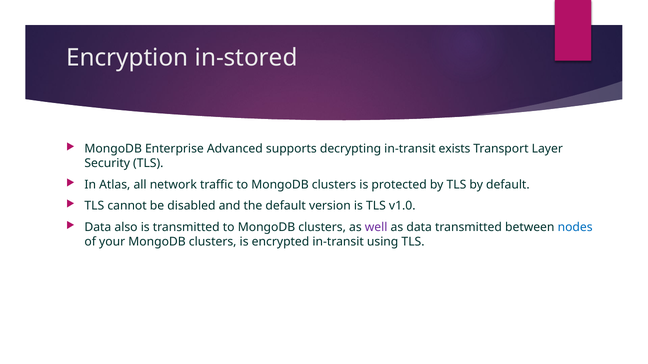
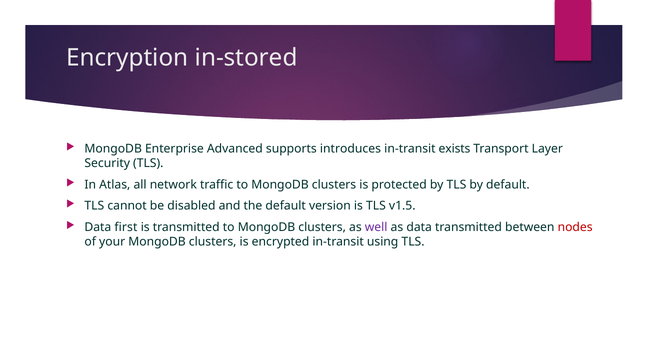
decrypting: decrypting -> introduces
v1.0: v1.0 -> v1.5
also: also -> first
nodes colour: blue -> red
